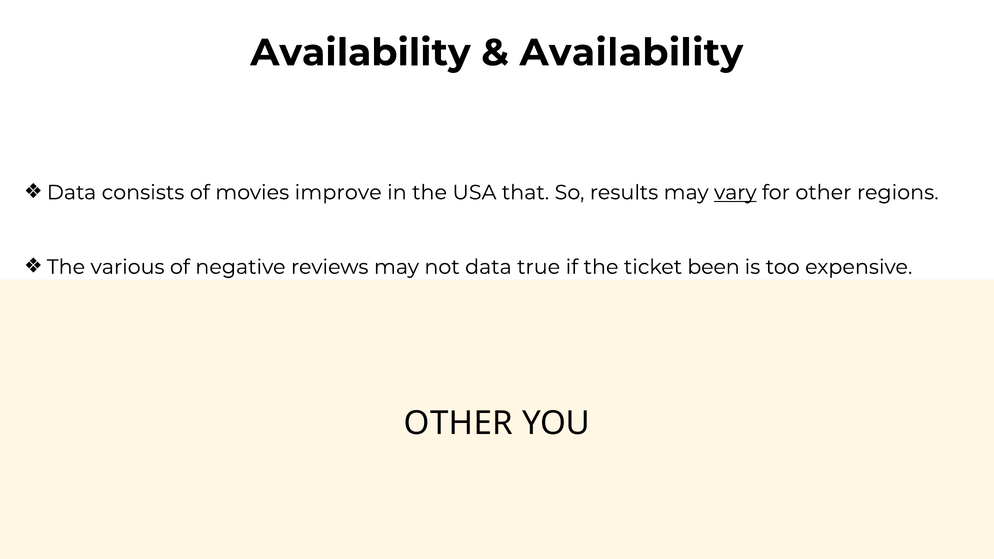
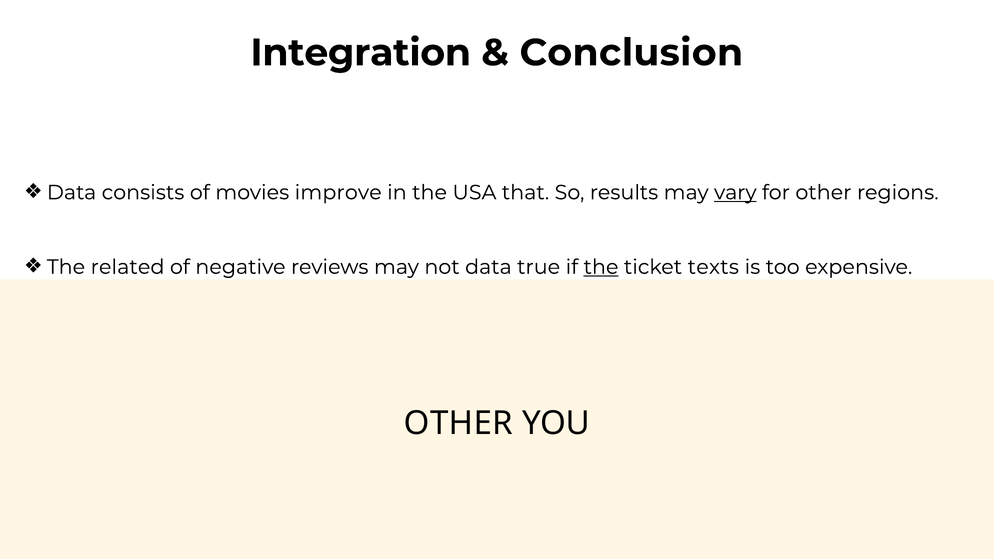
Availability at (360, 53): Availability -> Integration
Availability at (631, 53): Availability -> Conclusion
various: various -> related
the at (601, 267) underline: none -> present
been: been -> texts
